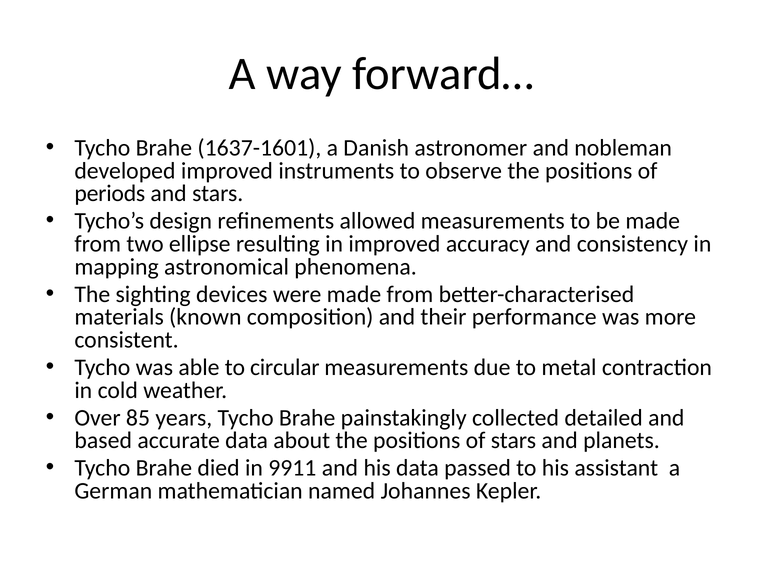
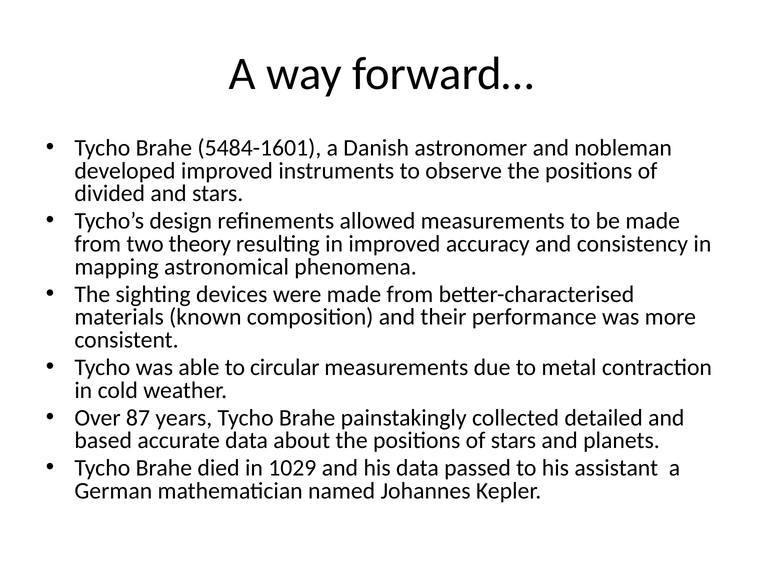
1637-1601: 1637-1601 -> 5484-1601
periods: periods -> divided
ellipse: ellipse -> theory
85: 85 -> 87
9911: 9911 -> 1029
